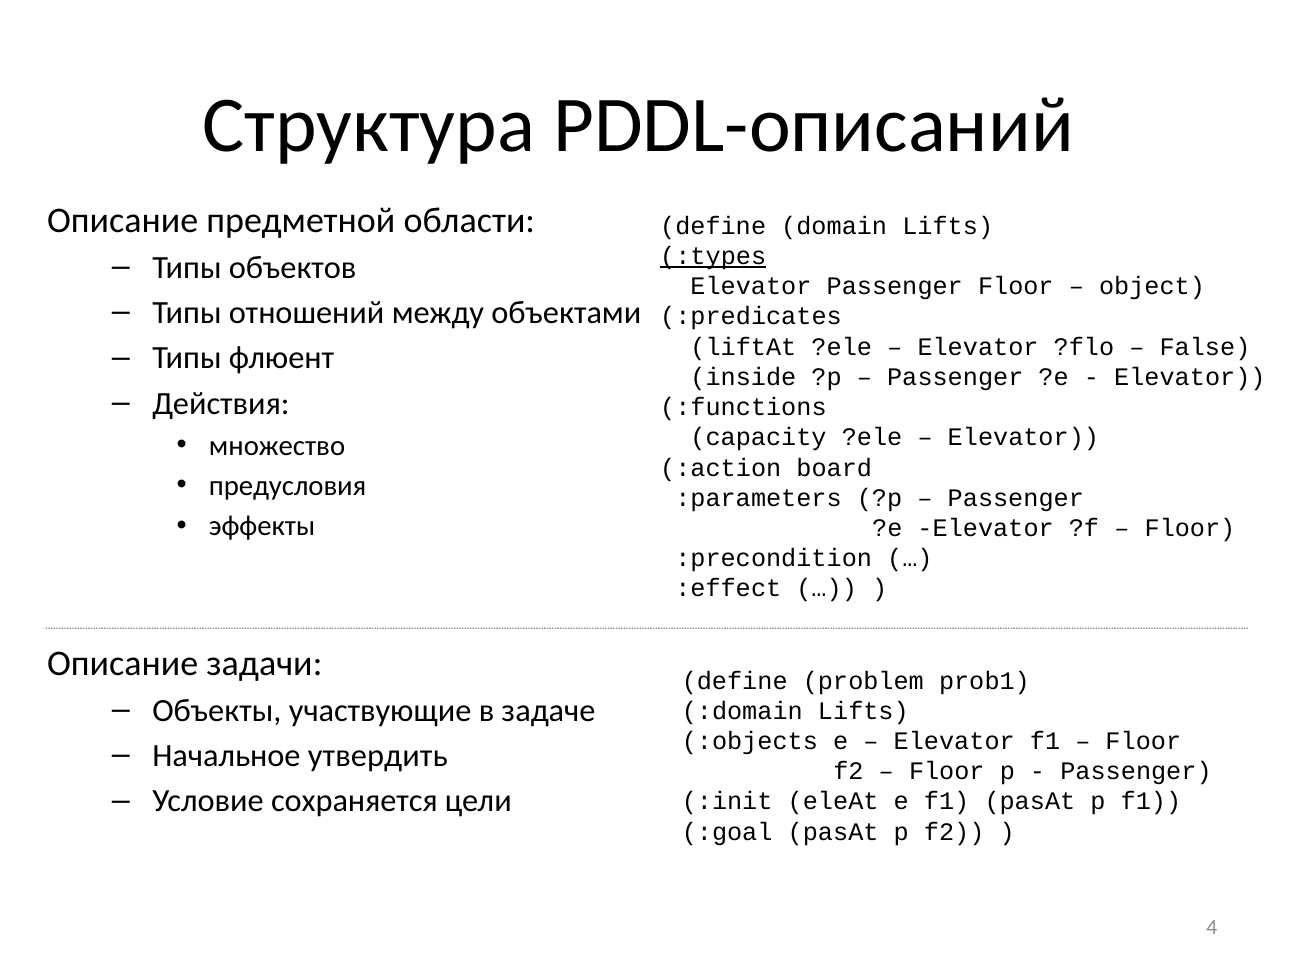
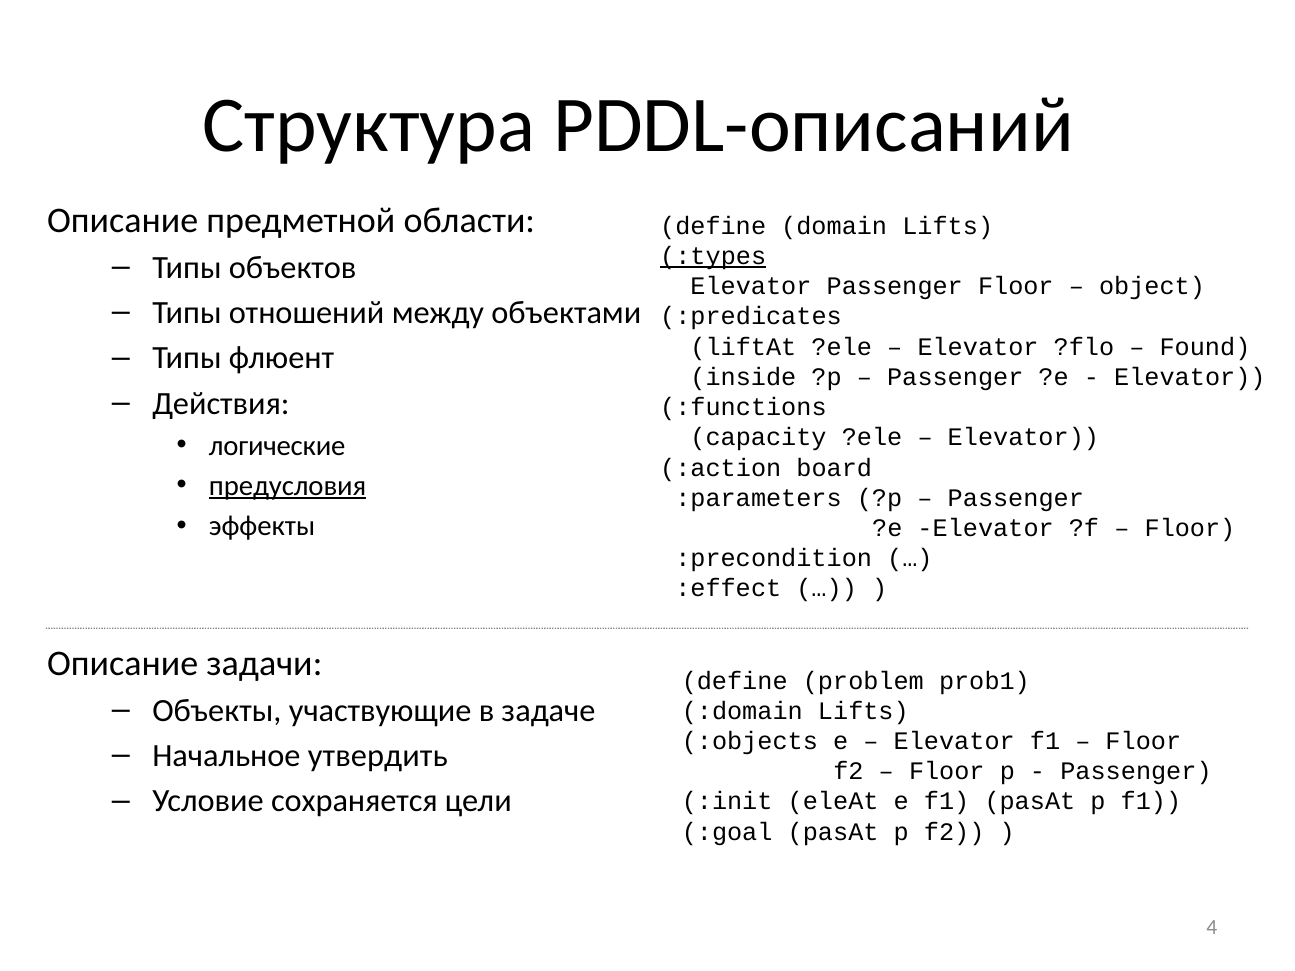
False: False -> Found
множество: множество -> логические
предусловия underline: none -> present
